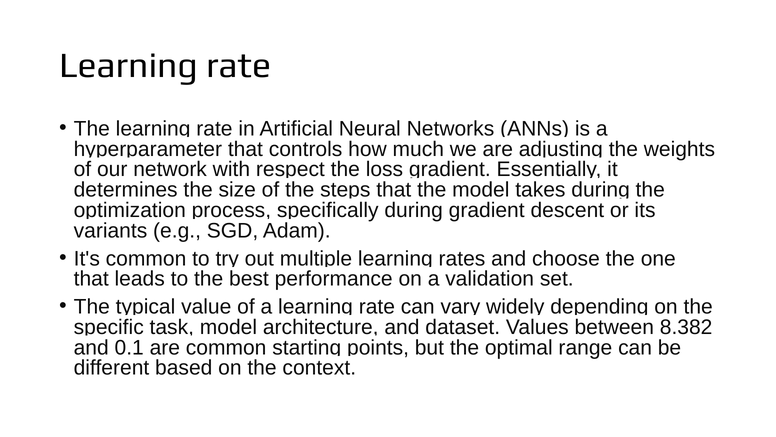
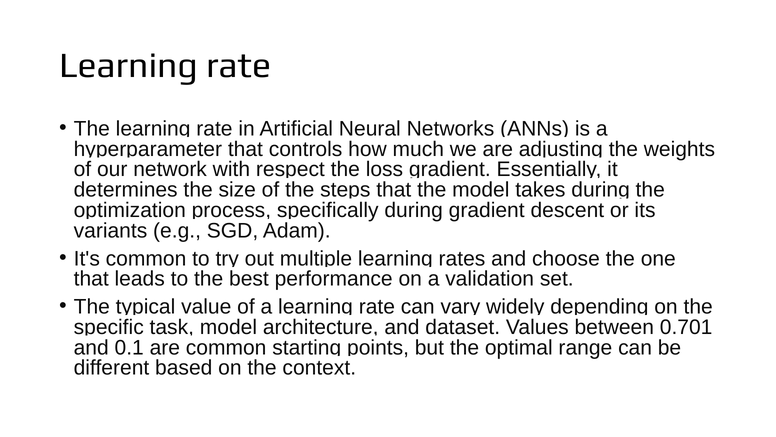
8.382: 8.382 -> 0.701
